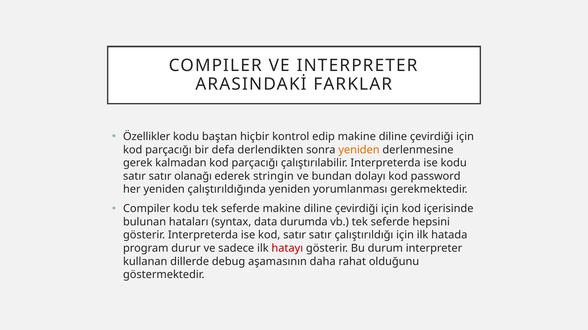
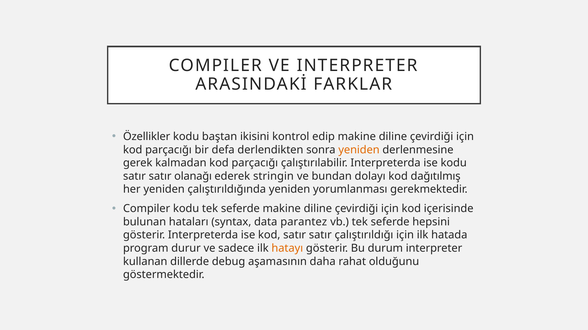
hiçbir: hiçbir -> ikisini
password: password -> dağıtılmış
durumda: durumda -> parantez
hatayı colour: red -> orange
